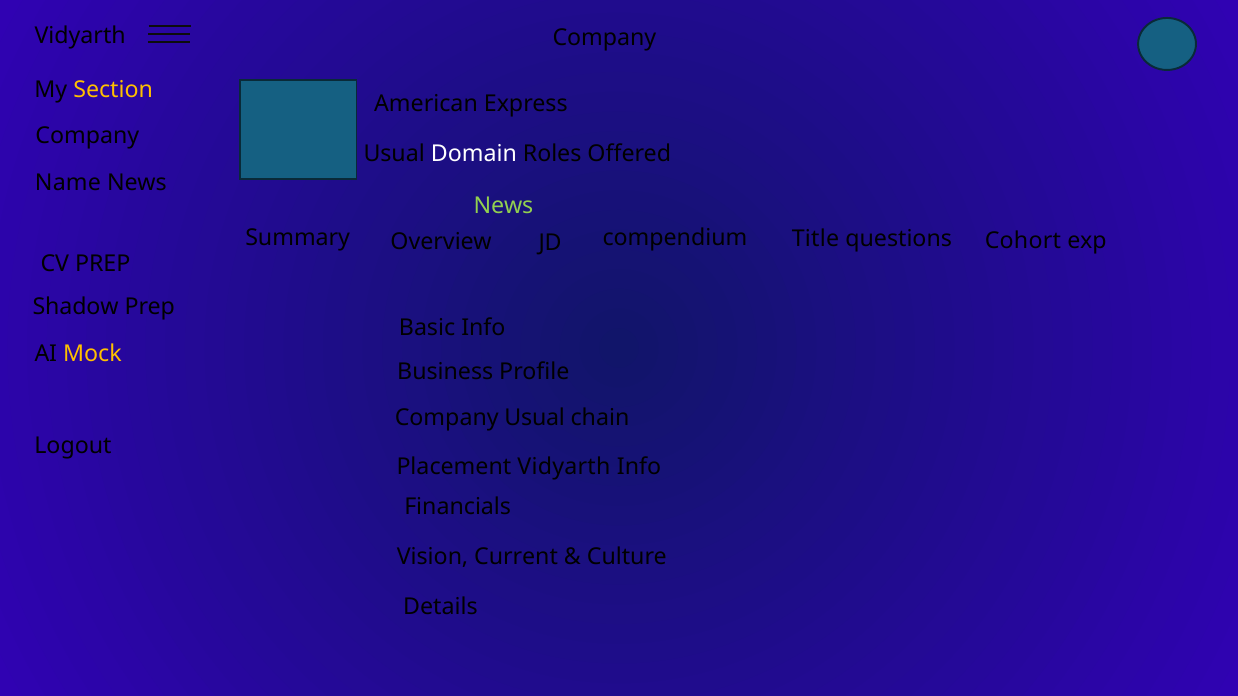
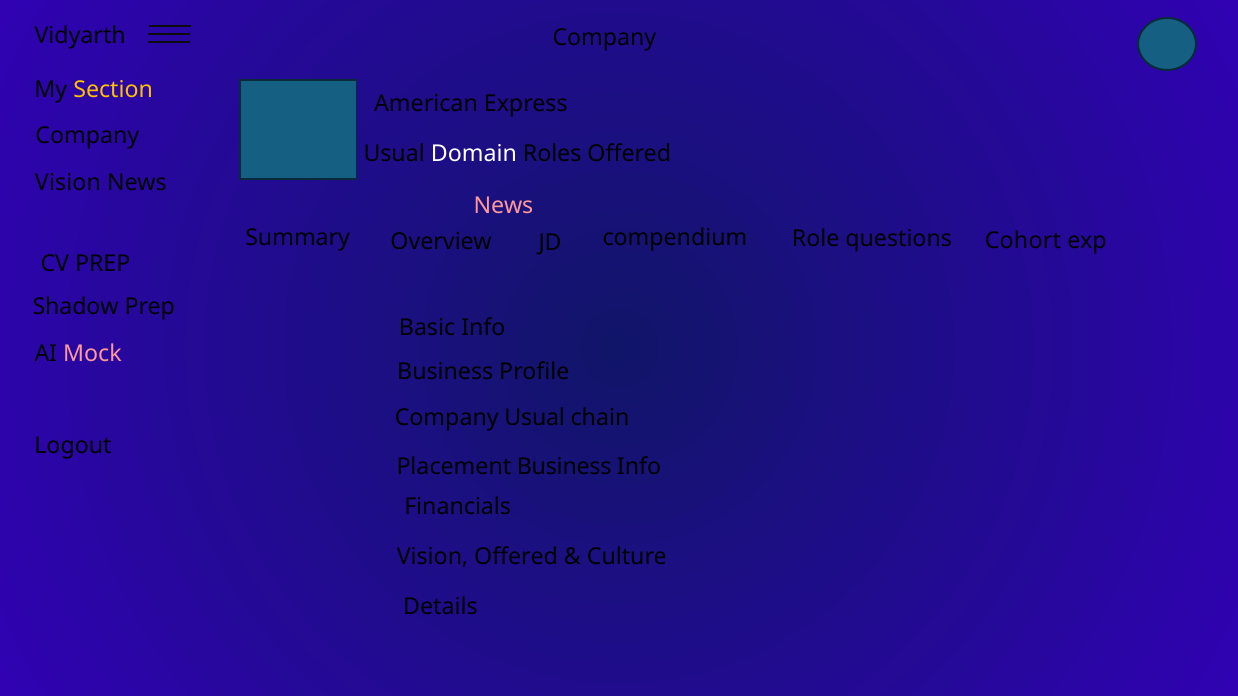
Name at (68, 183): Name -> Vision
News at (503, 206) colour: light green -> pink
Title: Title -> Role
Mock colour: yellow -> pink
Placement Vidyarth: Vidyarth -> Business
Vision Current: Current -> Offered
